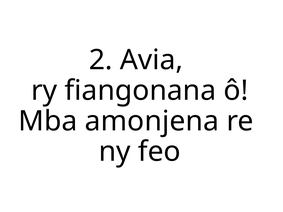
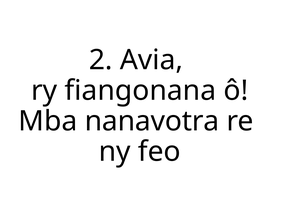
amonjena: amonjena -> nanavotra
